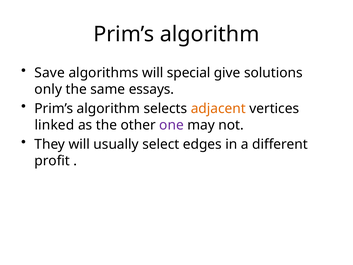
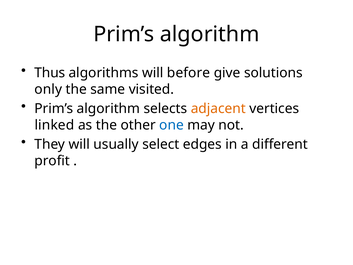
Save: Save -> Thus
special: special -> before
essays: essays -> visited
one colour: purple -> blue
